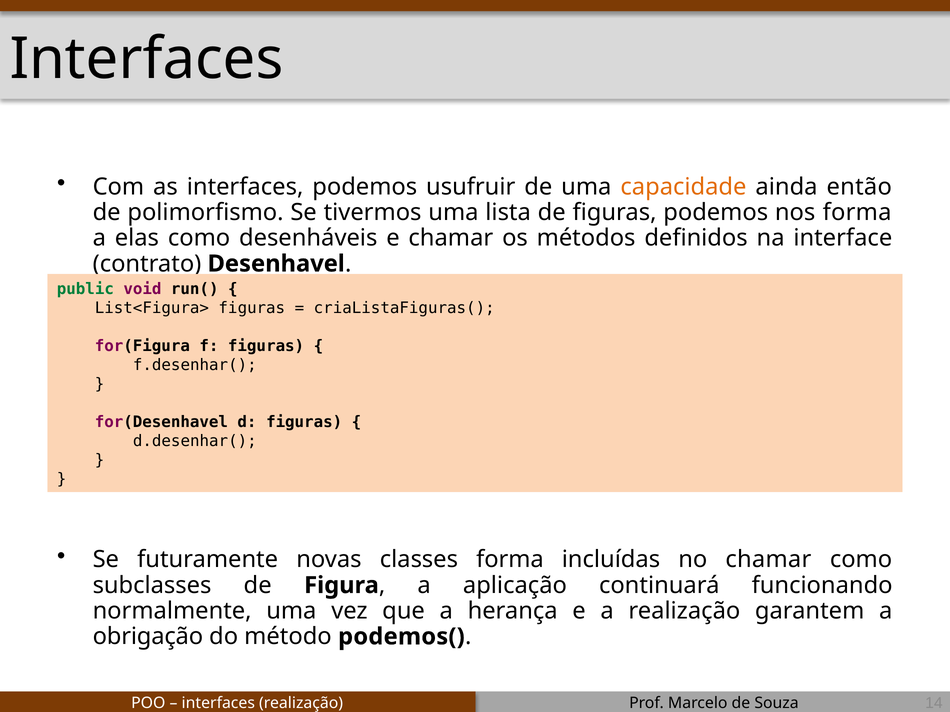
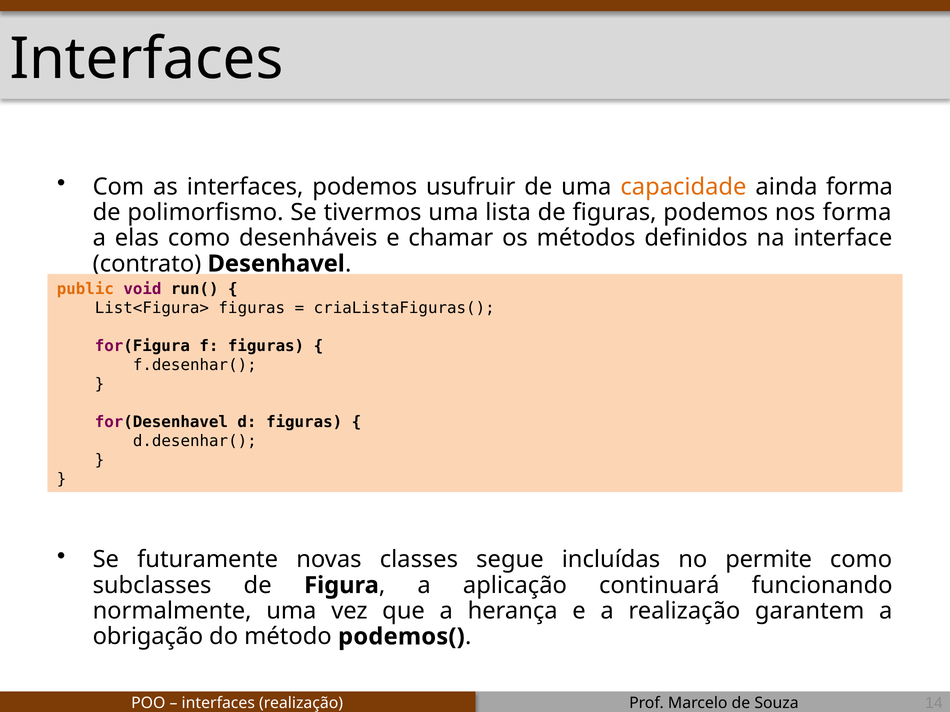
ainda então: então -> forma
public colour: green -> orange
classes forma: forma -> segue
no chamar: chamar -> permite
